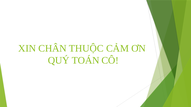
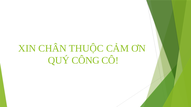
TOÁN: TOÁN -> CÔNG
